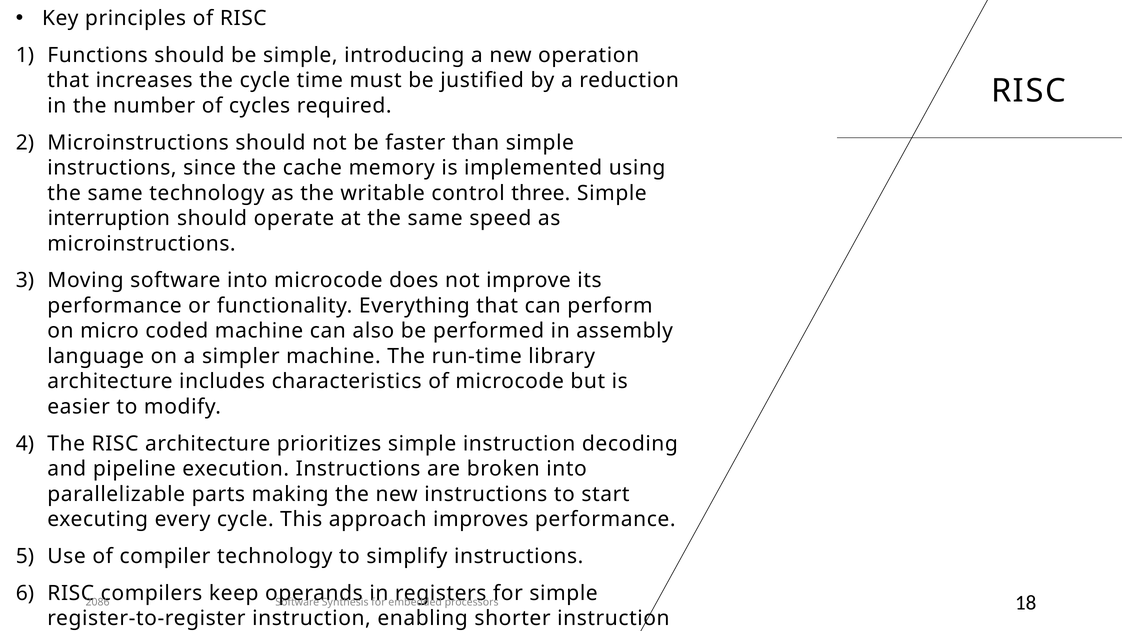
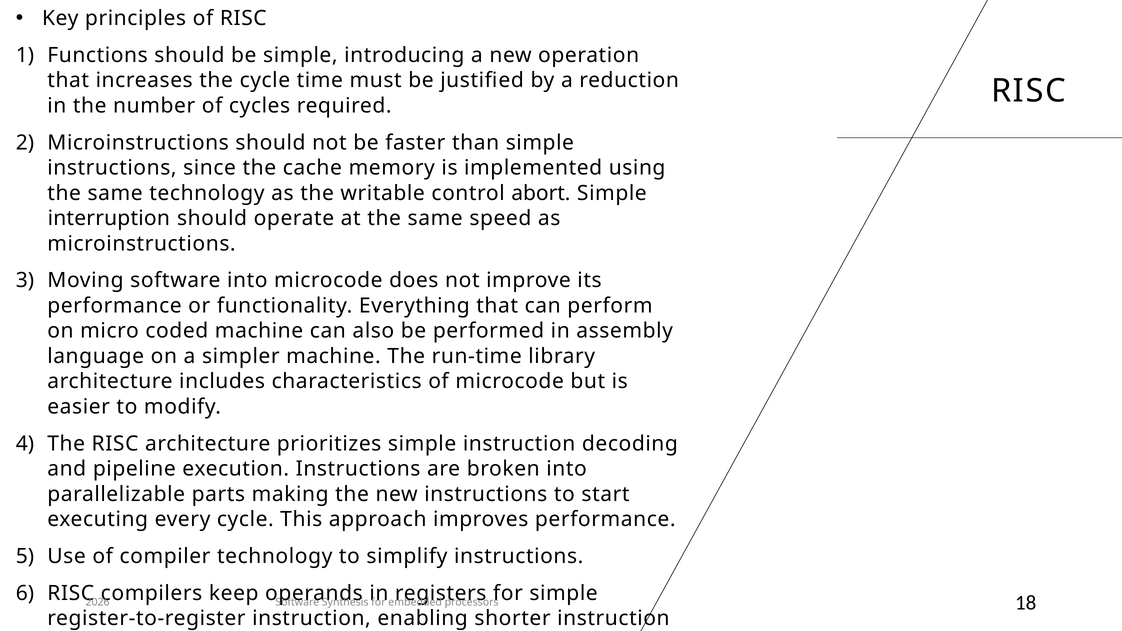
three: three -> abort
2086: 2086 -> 2026
